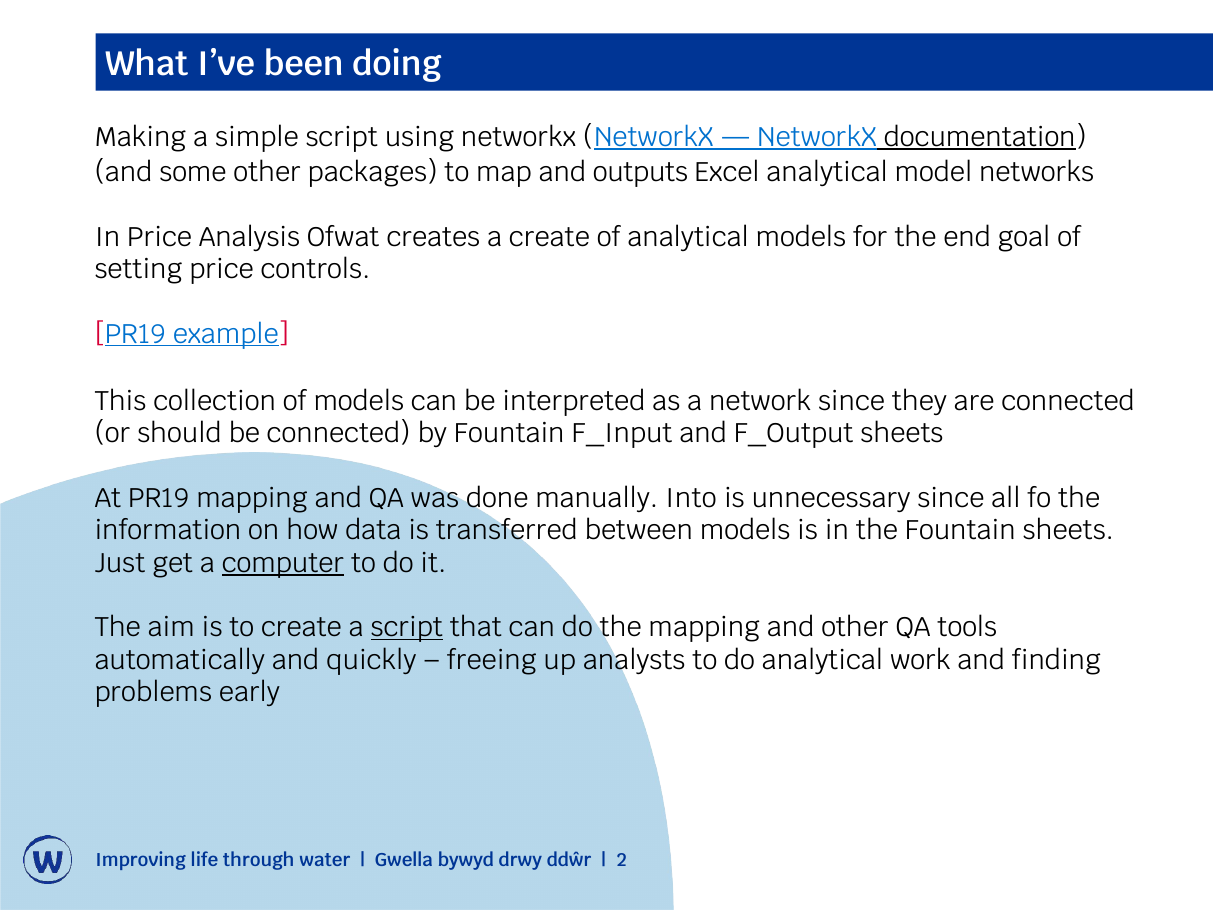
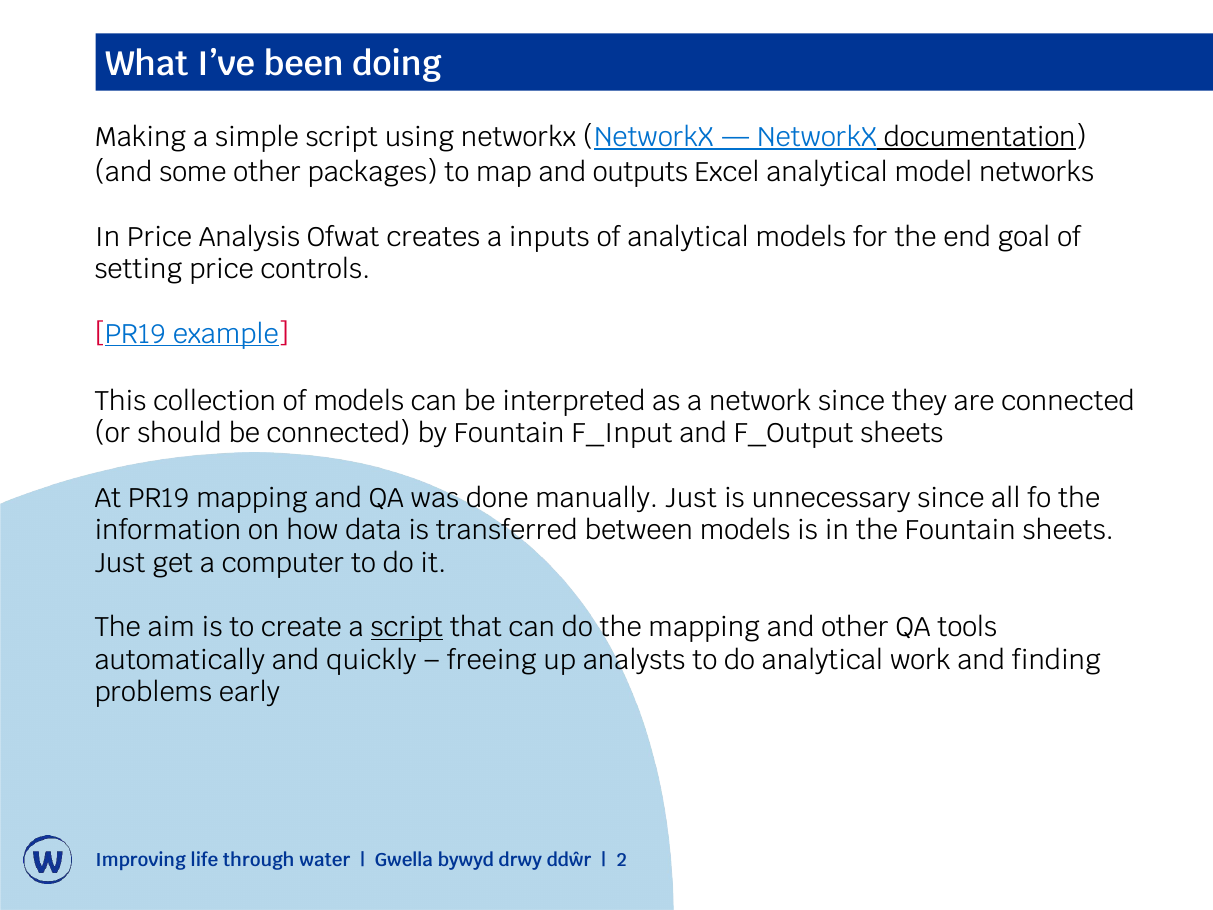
a create: create -> inputs
manually Into: Into -> Just
computer underline: present -> none
